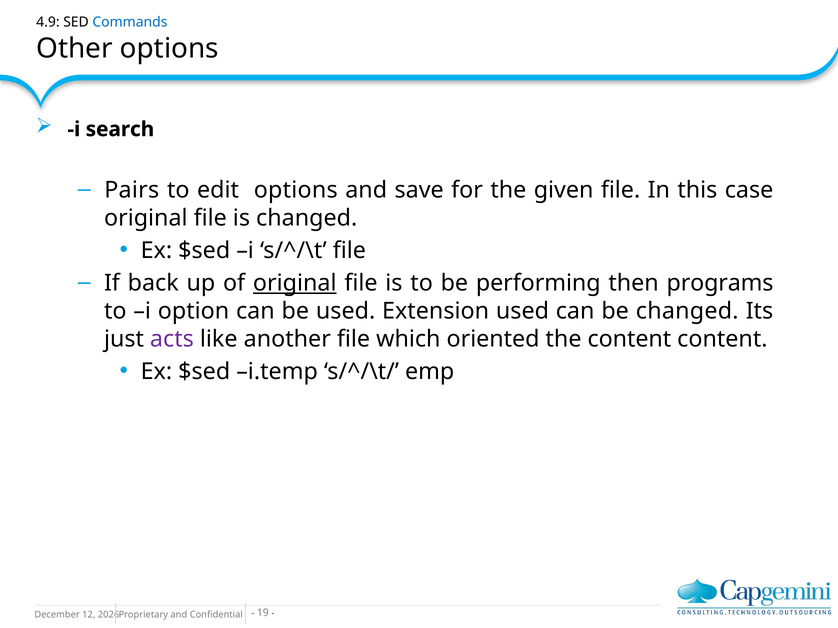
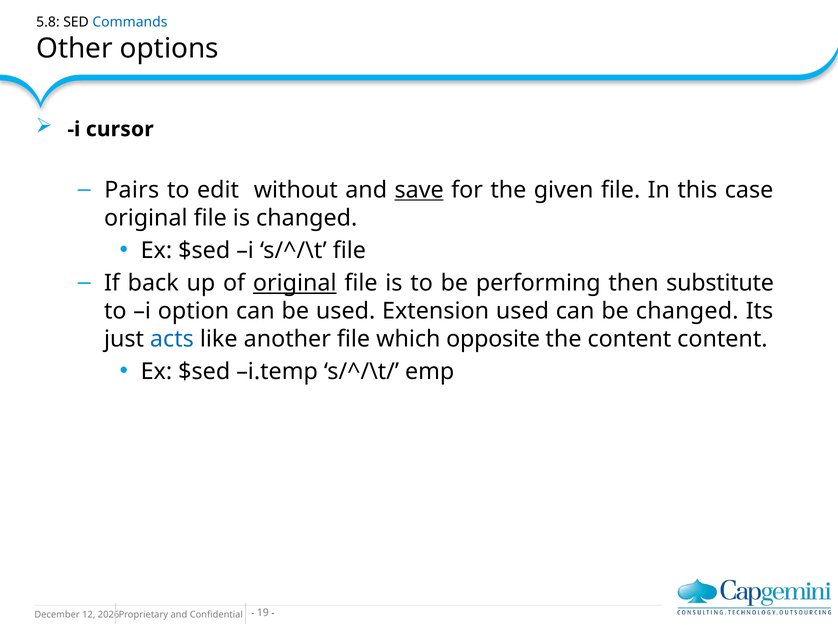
4.9: 4.9 -> 5.8
search: search -> cursor
edit options: options -> without
save underline: none -> present
programs: programs -> substitute
acts colour: purple -> blue
oriented: oriented -> opposite
